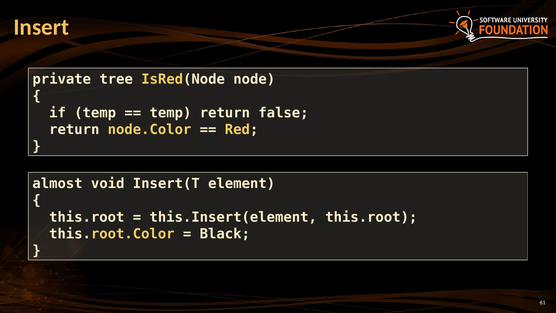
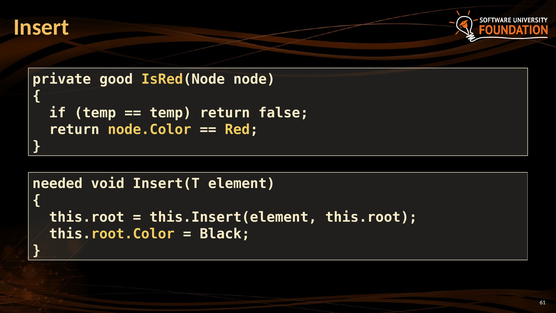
tree: tree -> good
almost: almost -> needed
